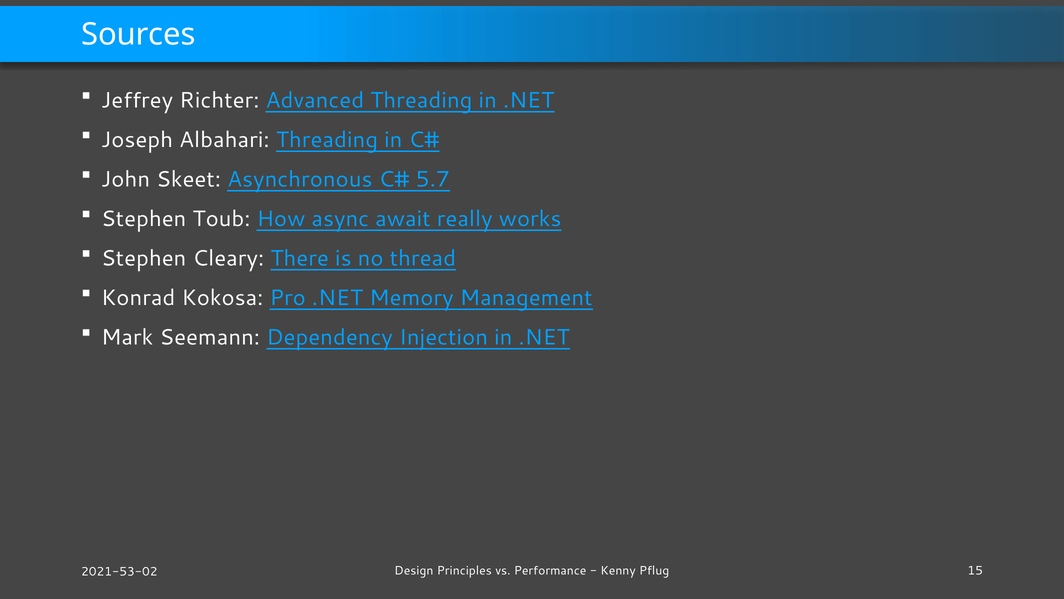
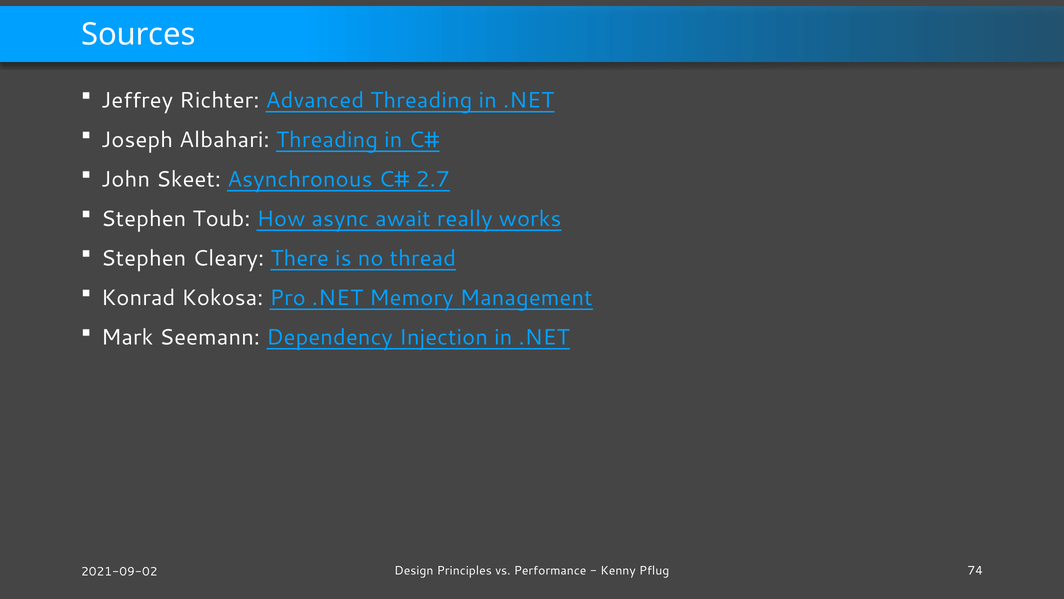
5.7: 5.7 -> 2.7
15: 15 -> 74
2021-53-02: 2021-53-02 -> 2021-09-02
